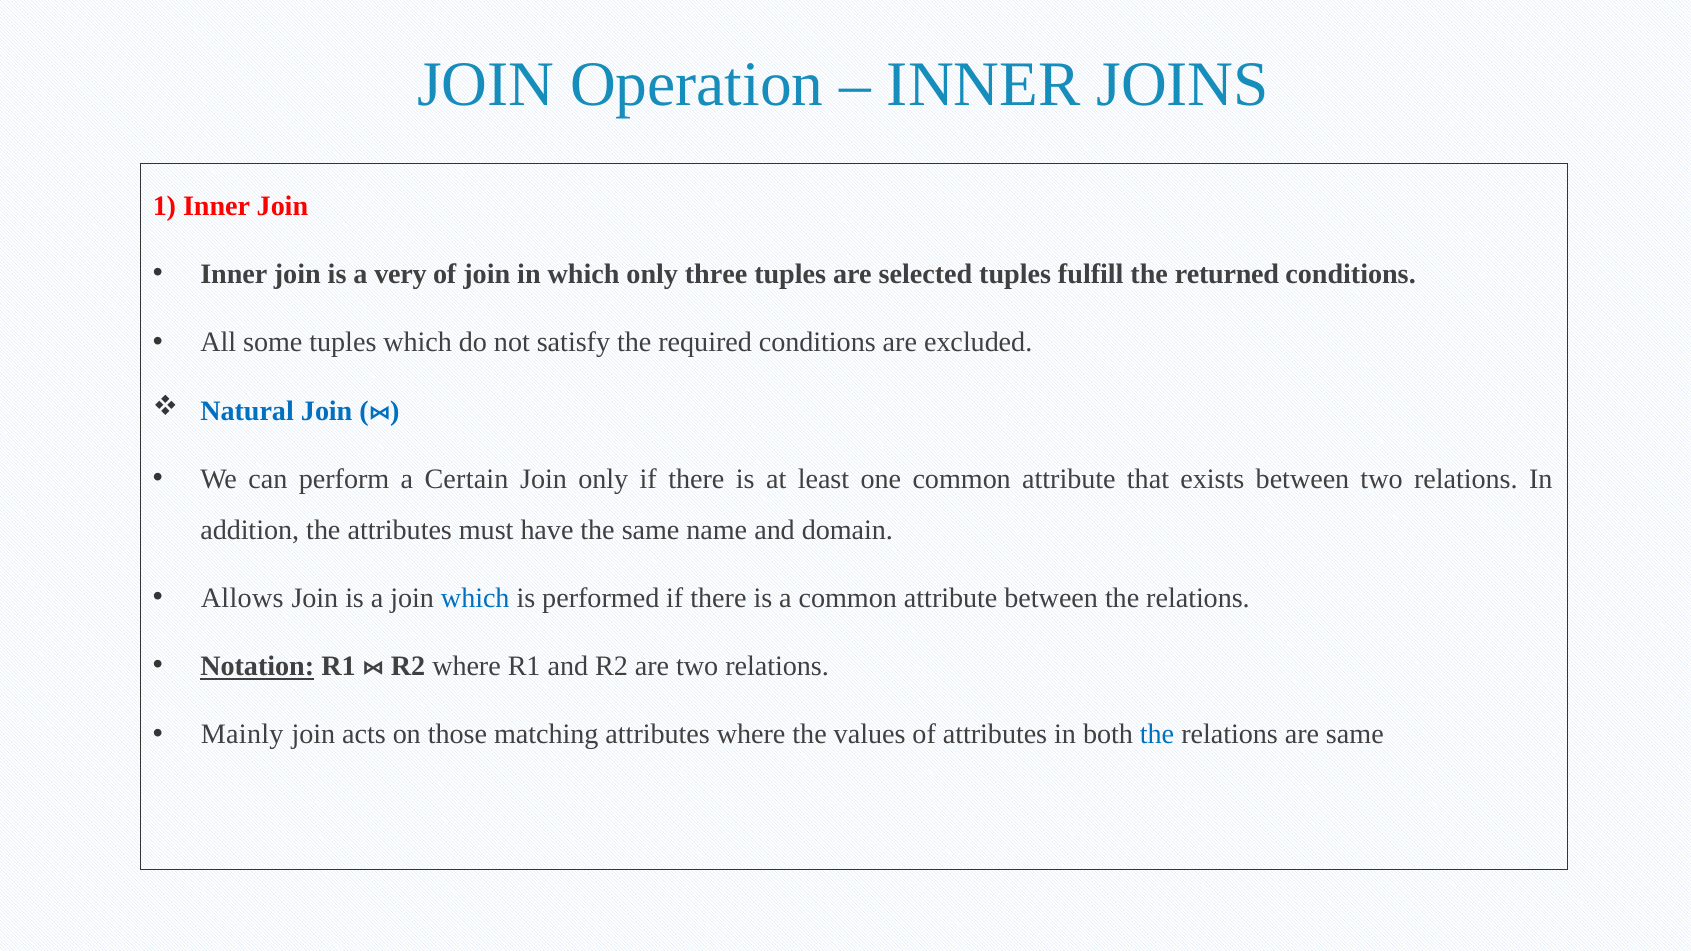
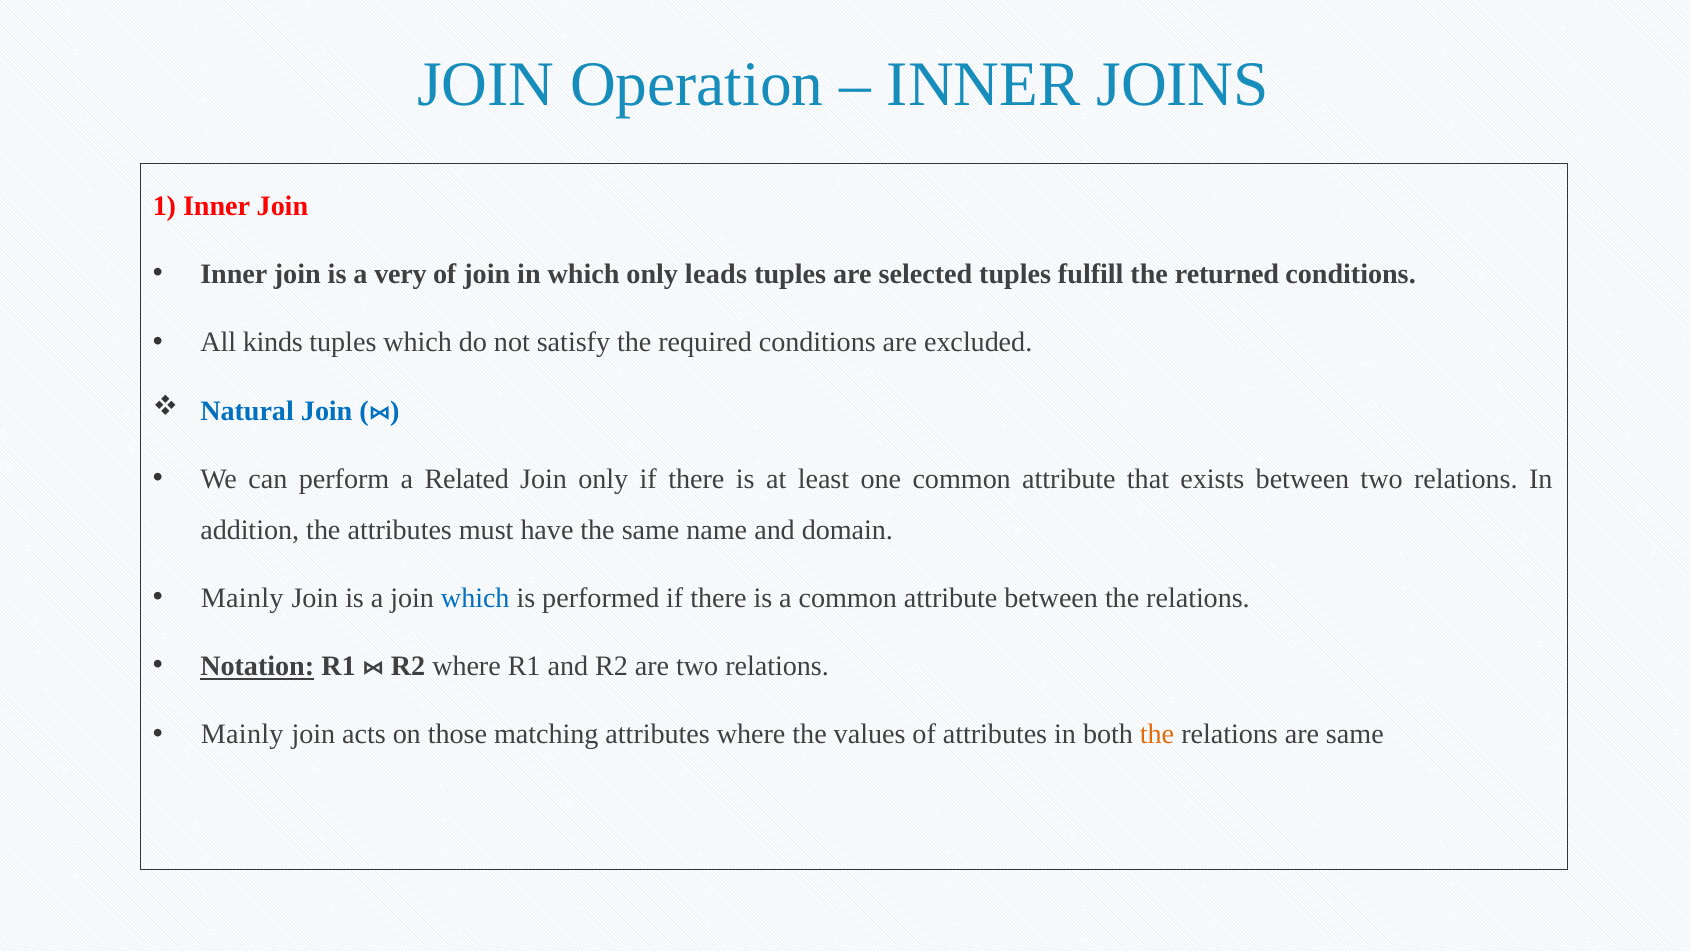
three: three -> leads
some: some -> kinds
Certain: Certain -> Related
Allows at (242, 598): Allows -> Mainly
the at (1157, 735) colour: blue -> orange
